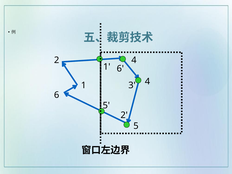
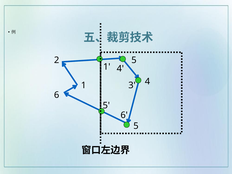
2 4: 4 -> 5
1 6: 6 -> 4
2 at (124, 115): 2 -> 6
